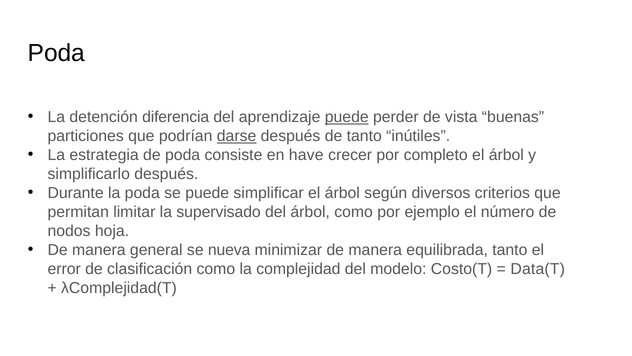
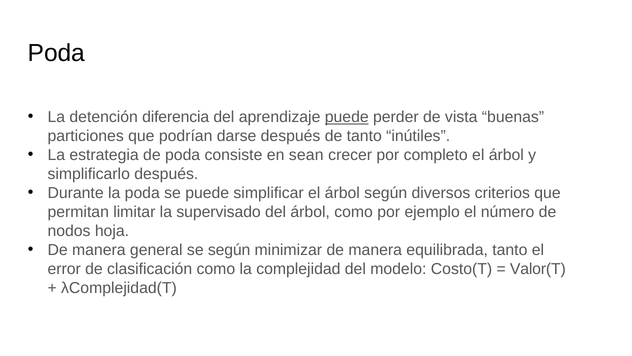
darse underline: present -> none
have: have -> sean
se nueva: nueva -> según
Data(T: Data(T -> Valor(T
